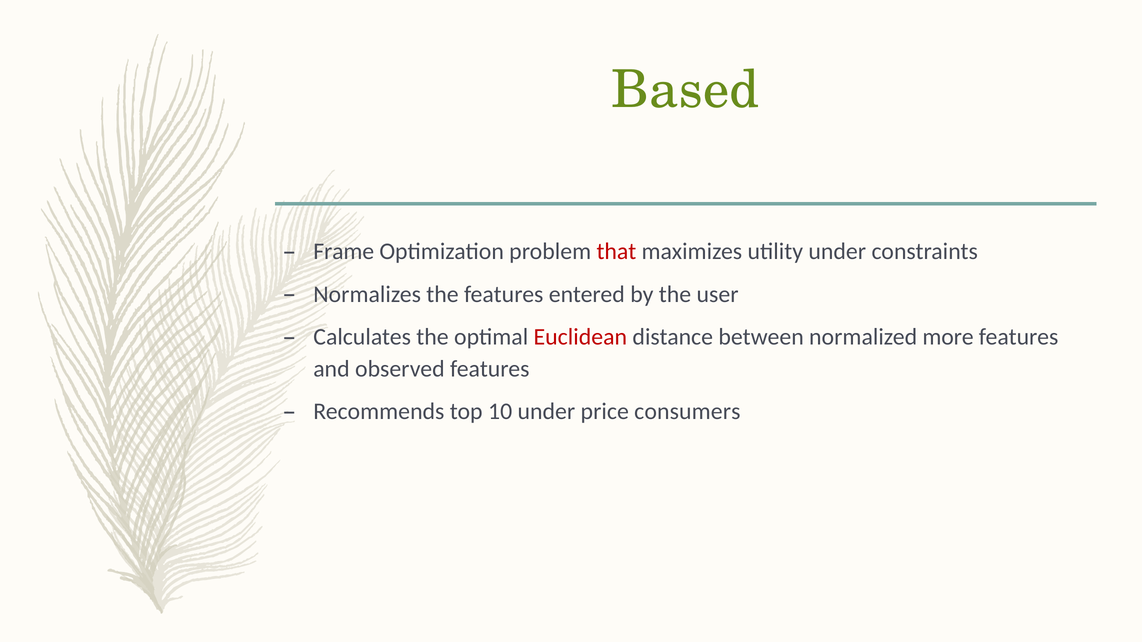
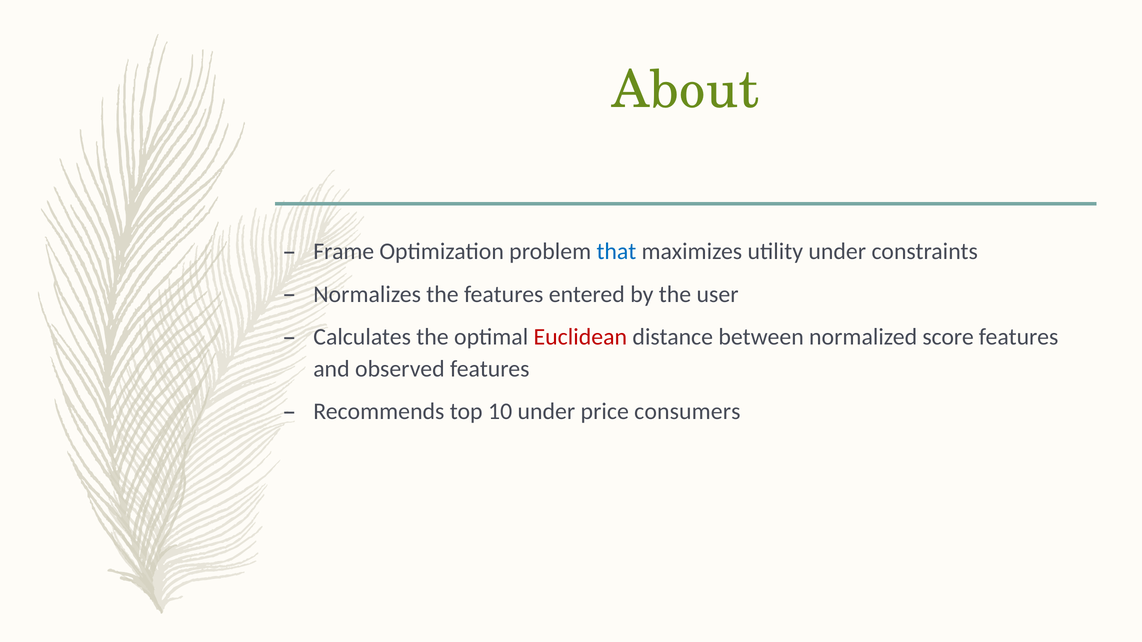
Based: Based -> About
that colour: red -> blue
more: more -> score
